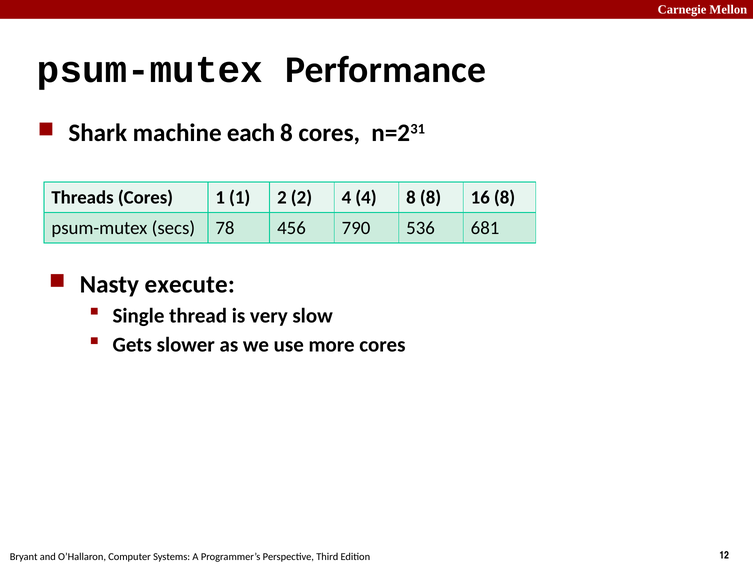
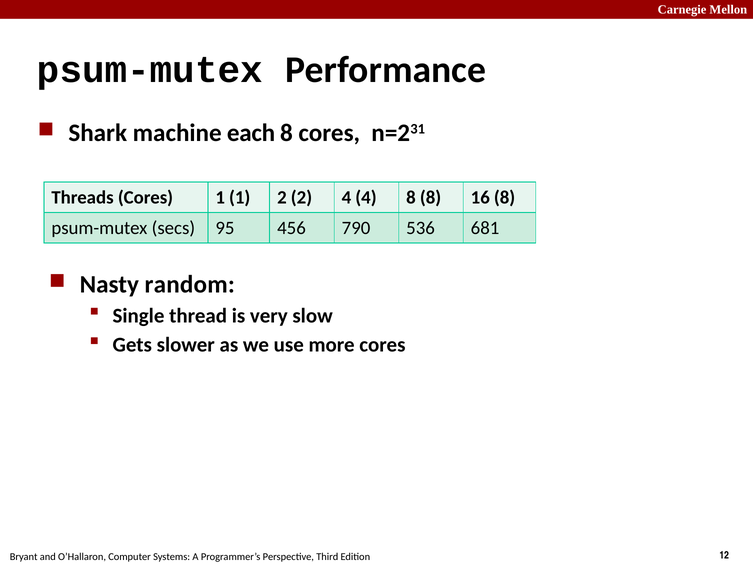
78: 78 -> 95
execute: execute -> random
